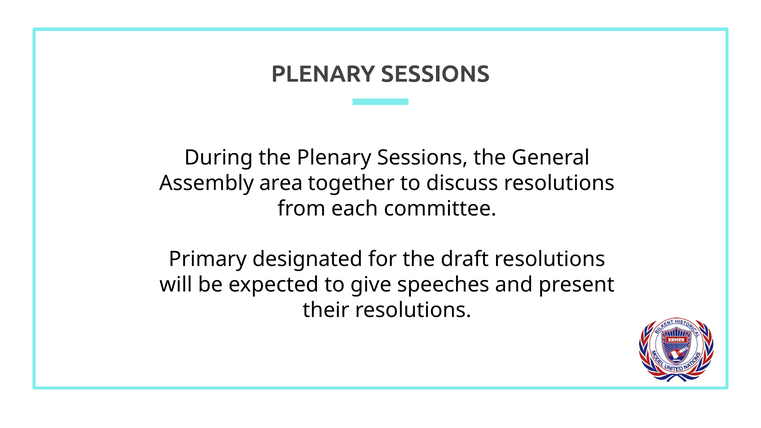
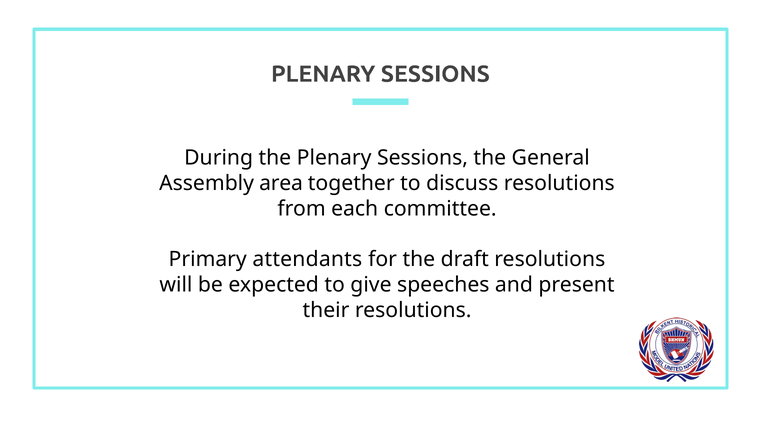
designated: designated -> attendants
